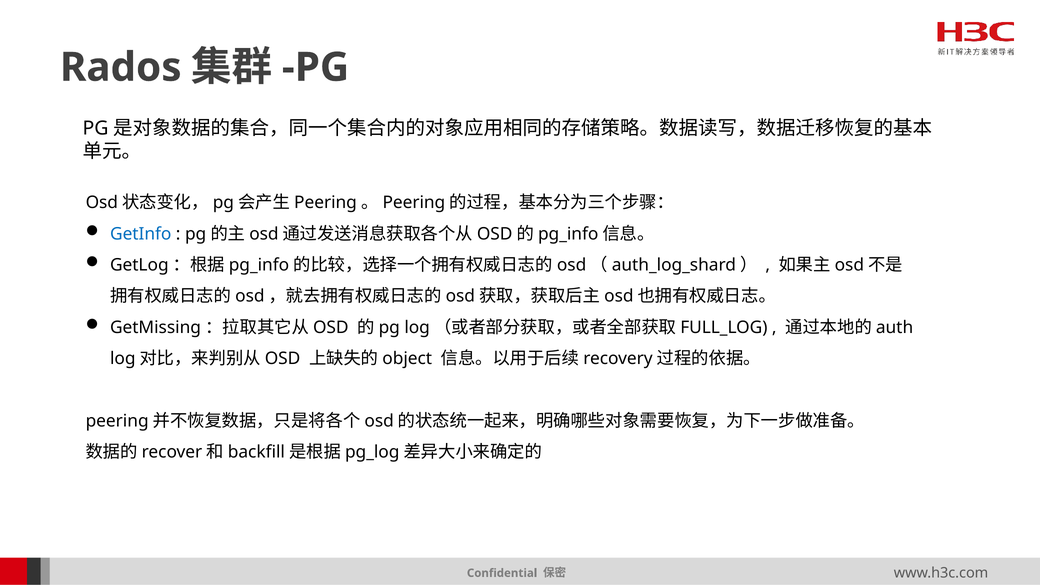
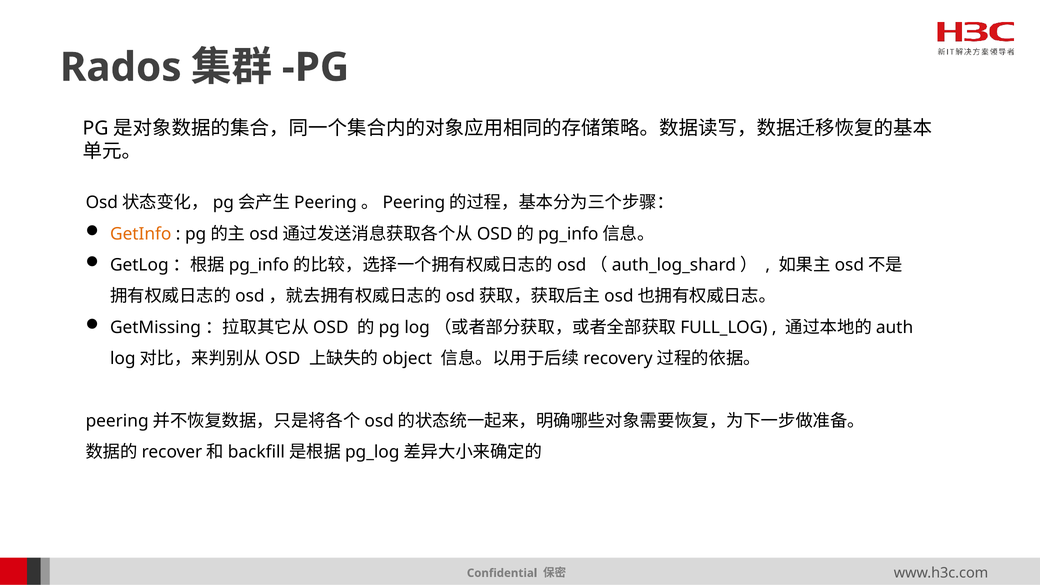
GetInfo colour: blue -> orange
